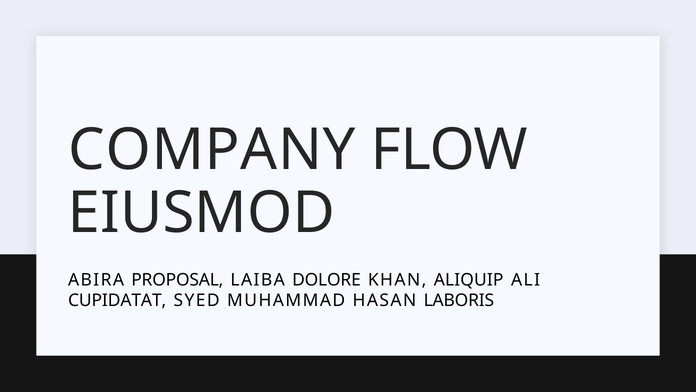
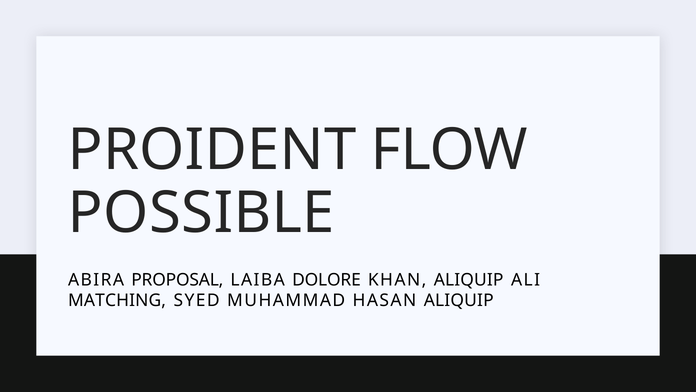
COMPANY: COMPANY -> PROIDENT
EIUSMOD: EIUSMOD -> POSSIBLE
CUPIDATAT: CUPIDATAT -> MATCHING
HASAN LABORIS: LABORIS -> ALIQUIP
